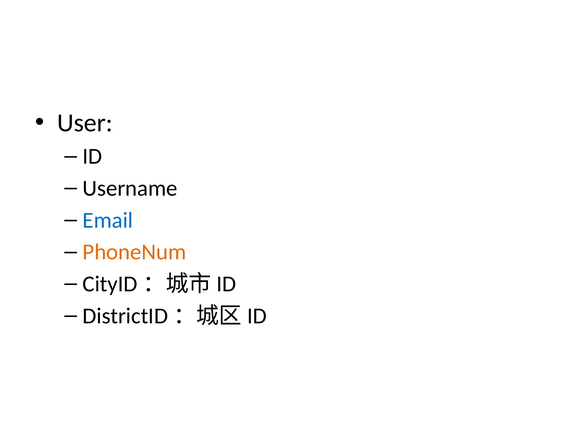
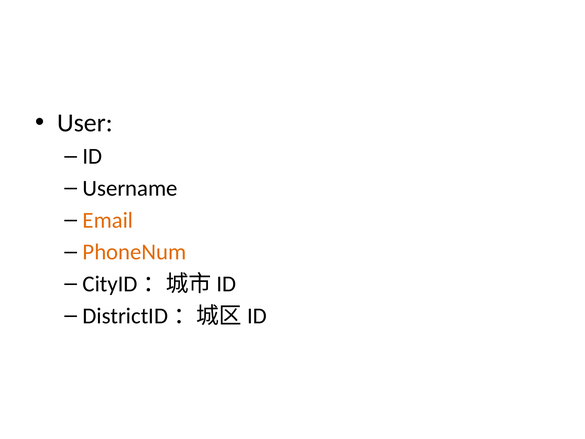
Email colour: blue -> orange
